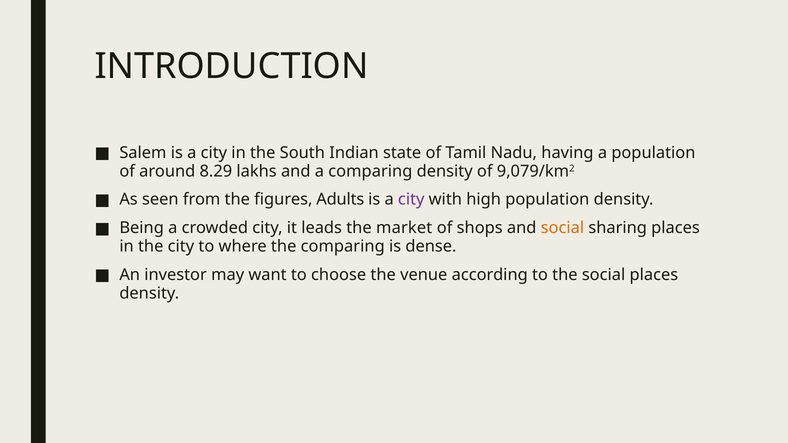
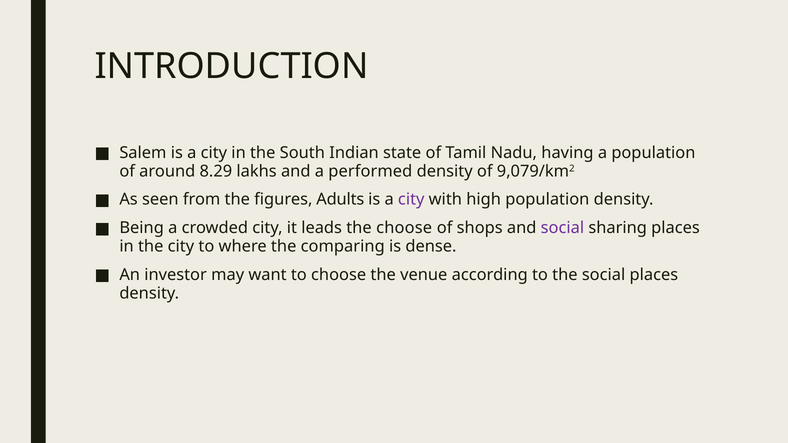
a comparing: comparing -> performed
the market: market -> choose
social at (562, 228) colour: orange -> purple
